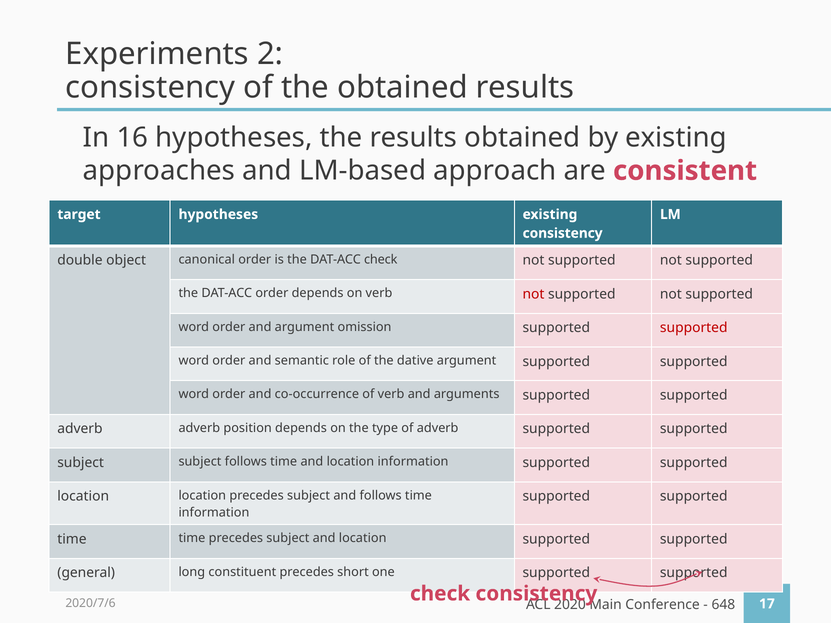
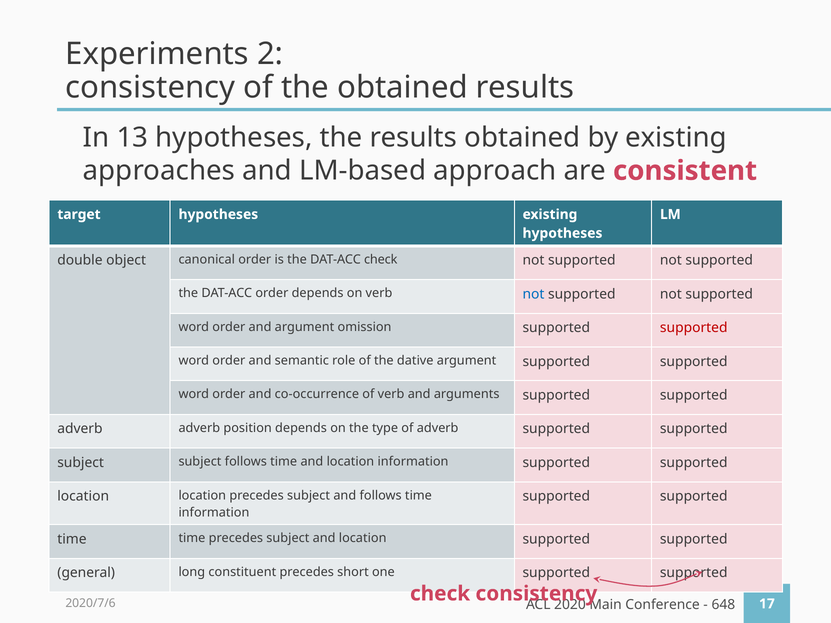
16: 16 -> 13
consistency at (563, 233): consistency -> hypotheses
not at (534, 294) colour: red -> blue
